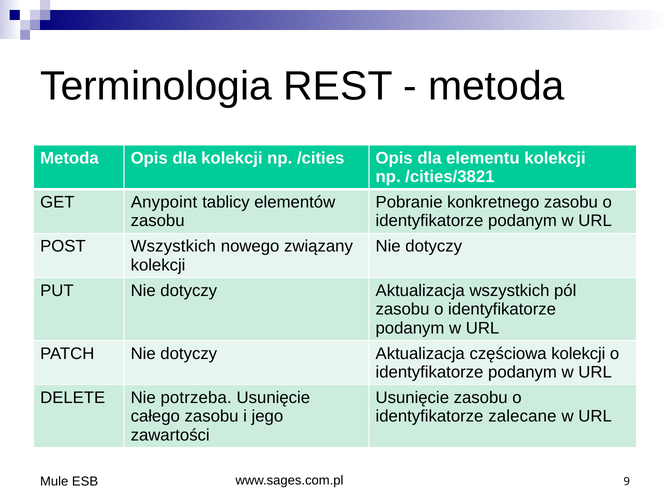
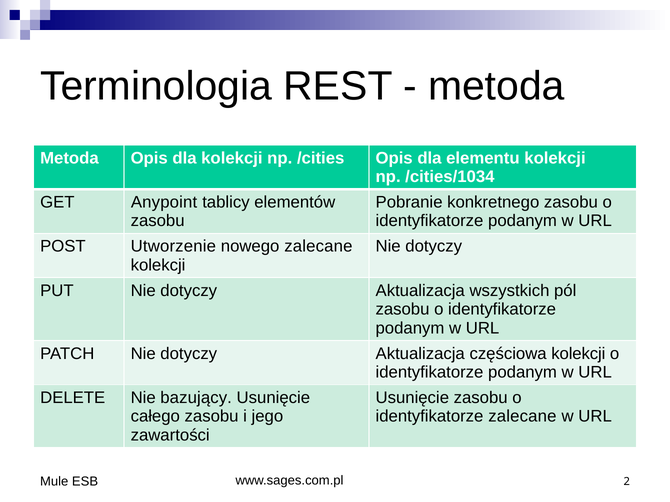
/cities/3821: /cities/3821 -> /cities/1034
POST Wszystkich: Wszystkich -> Utworzenie
nowego związany: związany -> zalecane
potrzeba: potrzeba -> bazujący
9: 9 -> 2
